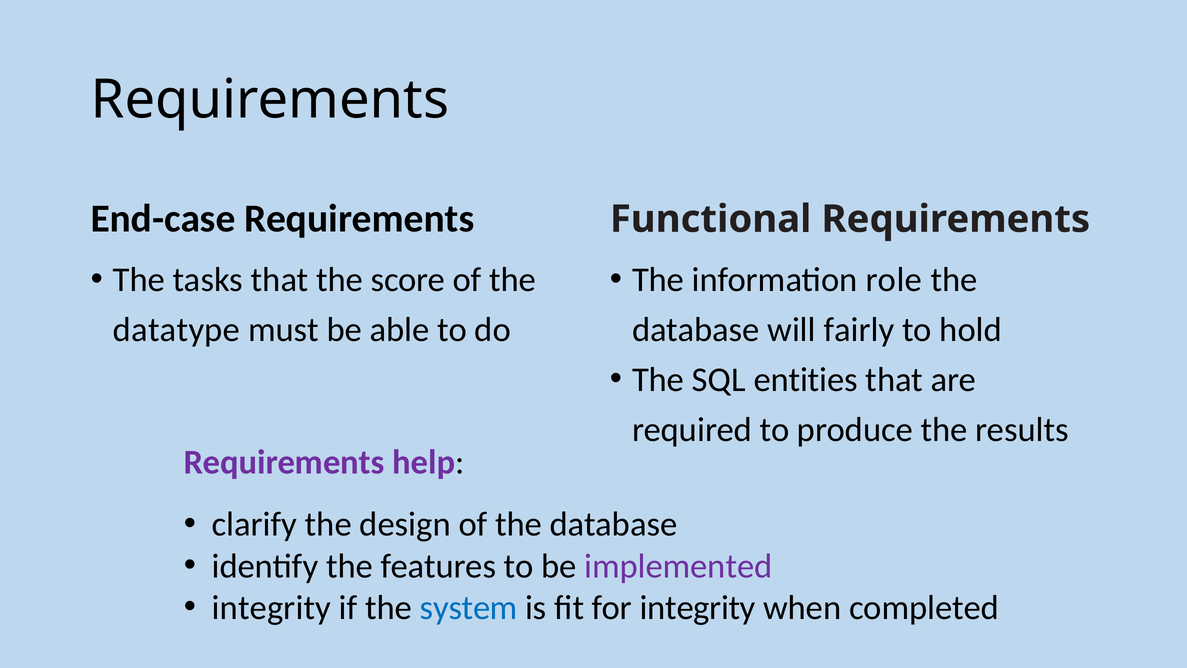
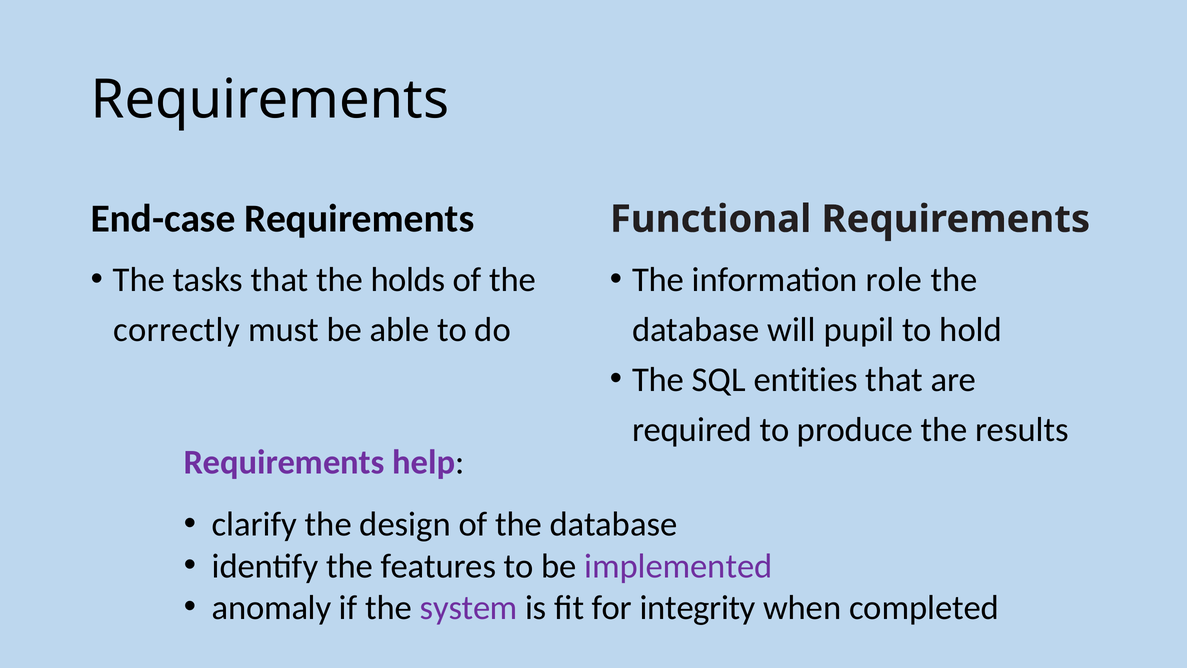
score: score -> holds
datatype: datatype -> correctly
fairly: fairly -> pupil
integrity at (271, 607): integrity -> anomaly
system colour: blue -> purple
